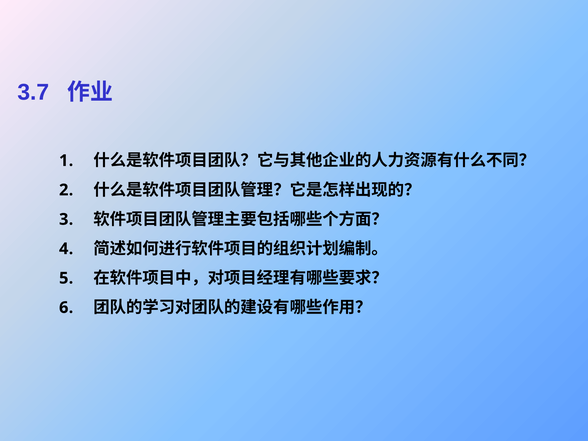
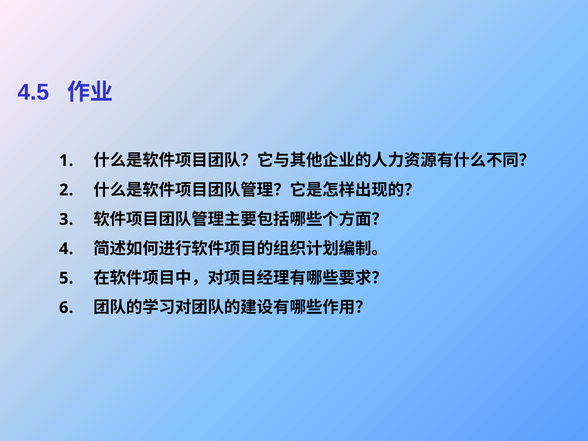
3.7: 3.7 -> 4.5
